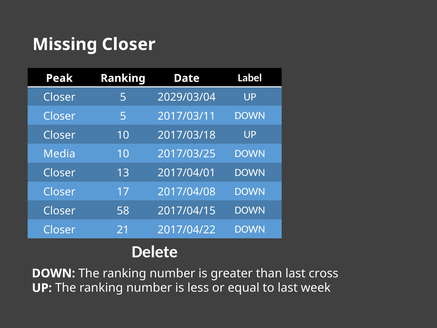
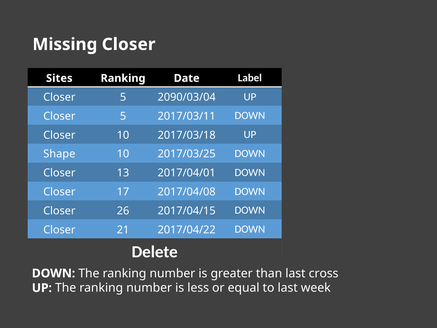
Peak: Peak -> Sites
2029/03/04: 2029/03/04 -> 2090/03/04
Media: Media -> Shape
58: 58 -> 26
